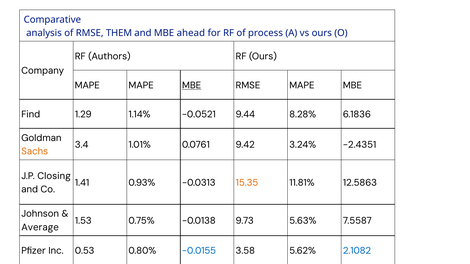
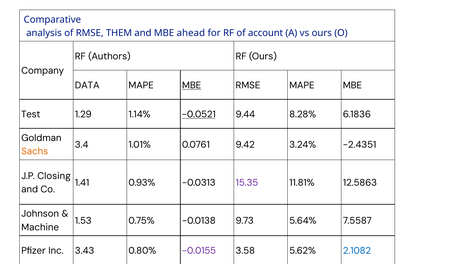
process: process -> account
MAPE at (87, 85): MAPE -> DATA
Find: Find -> Test
-0.0521 underline: none -> present
15.35 colour: orange -> purple
5.63%: 5.63% -> 5.64%
Average: Average -> Machine
0.53: 0.53 -> 3.43
-0.0155 colour: blue -> purple
